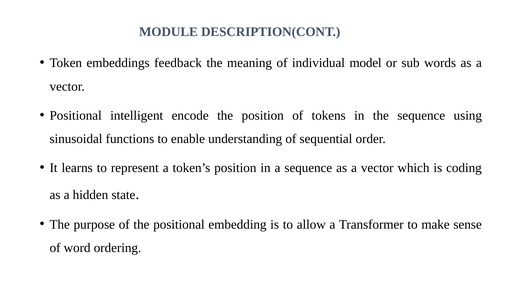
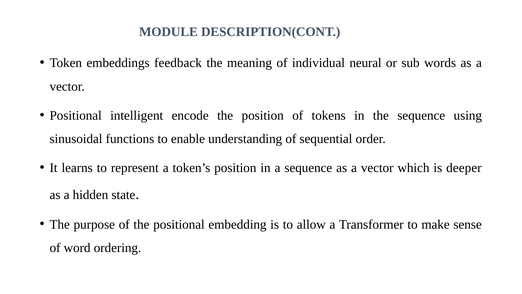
model: model -> neural
coding: coding -> deeper
